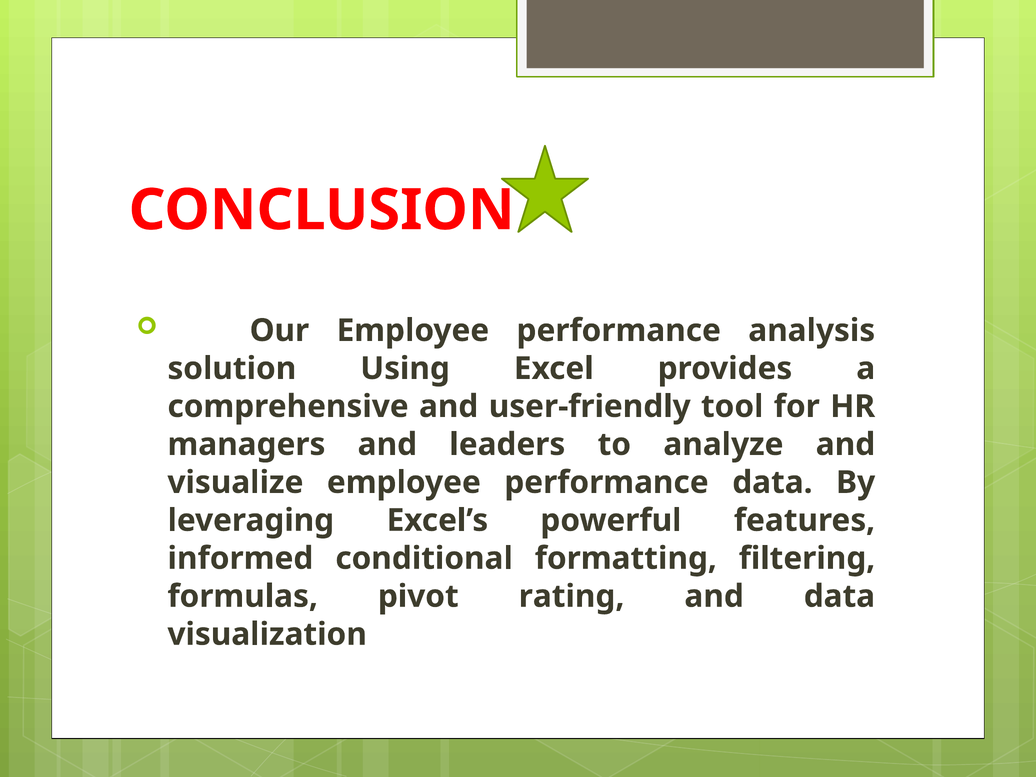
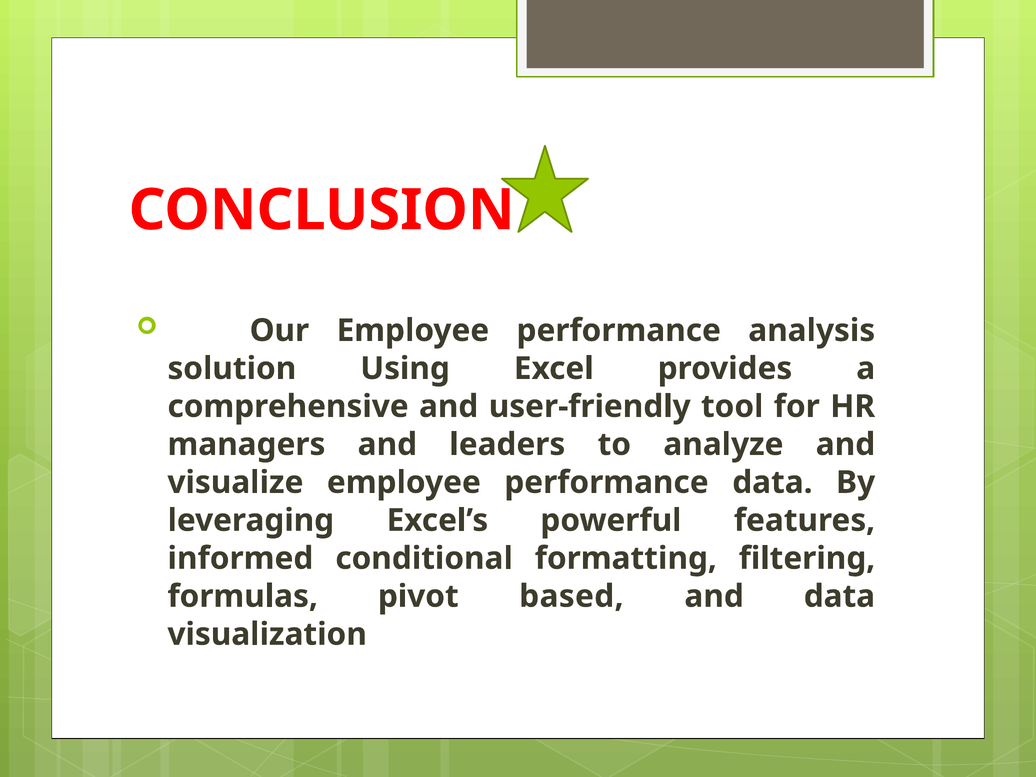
rating: rating -> based
